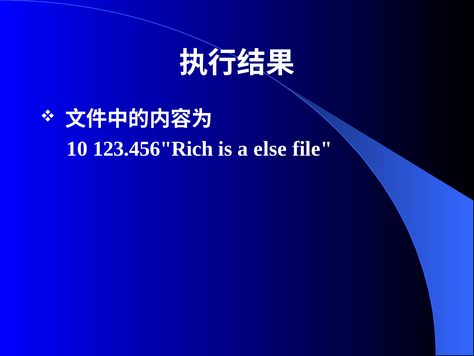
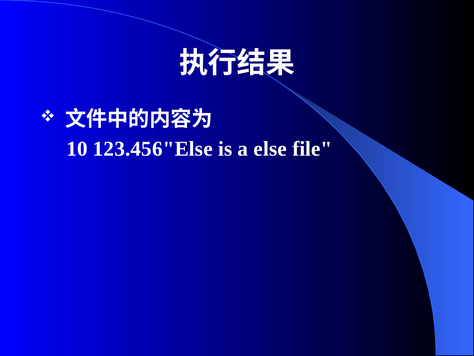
123.456"Rich: 123.456"Rich -> 123.456"Else
